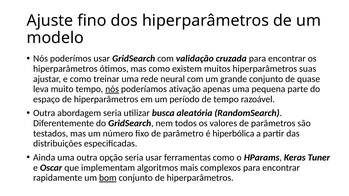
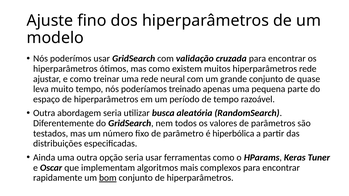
hiperparâmetros suas: suas -> rede
nós at (112, 89) underline: present -> none
ativação: ativação -> treinado
